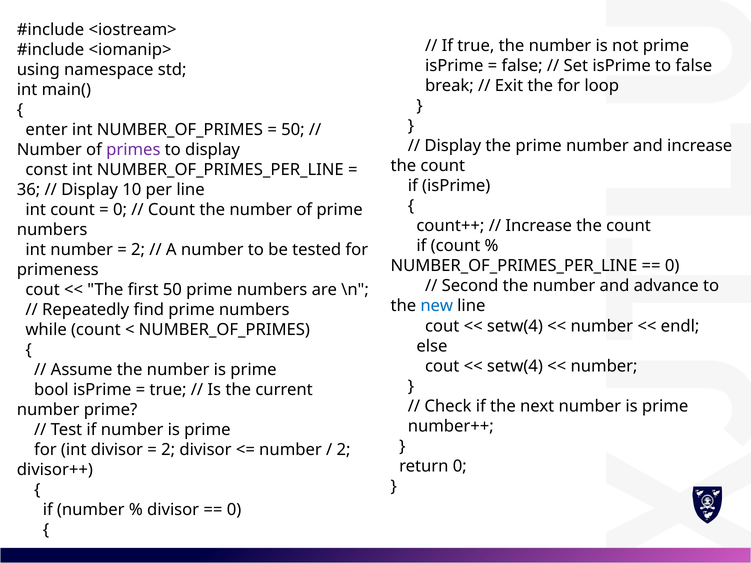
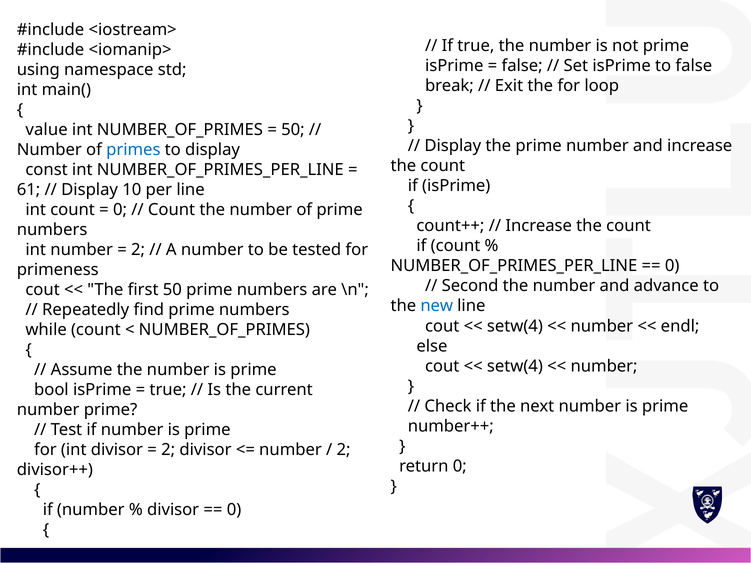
enter: enter -> value
primes colour: purple -> blue
36: 36 -> 61
